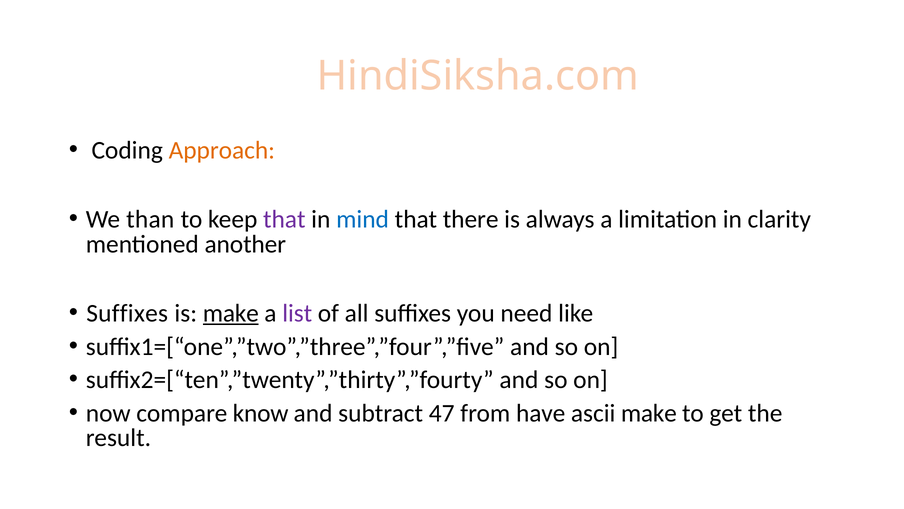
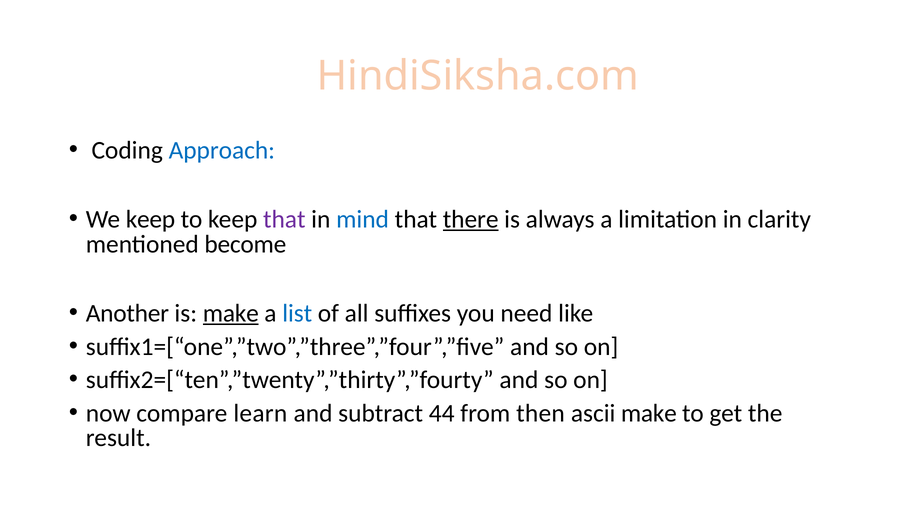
Approach colour: orange -> blue
We than: than -> keep
there underline: none -> present
another: another -> become
Suffixes at (127, 313): Suffixes -> Another
list colour: purple -> blue
know: know -> learn
47: 47 -> 44
have: have -> then
